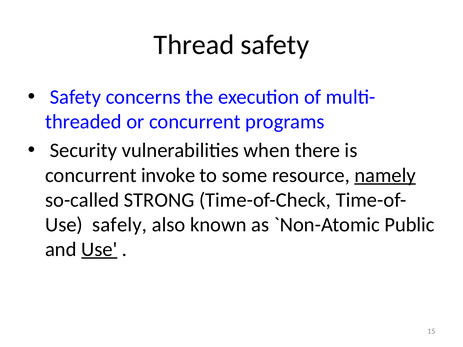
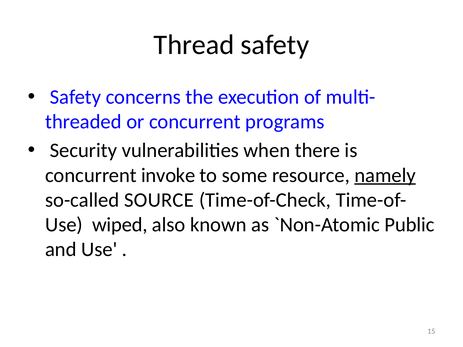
STRONG: STRONG -> SOURCE
safely: safely -> wiped
Use at (99, 249) underline: present -> none
